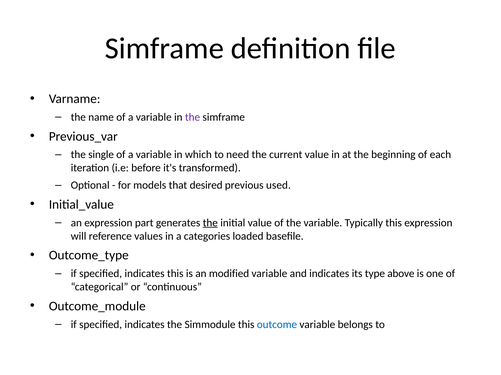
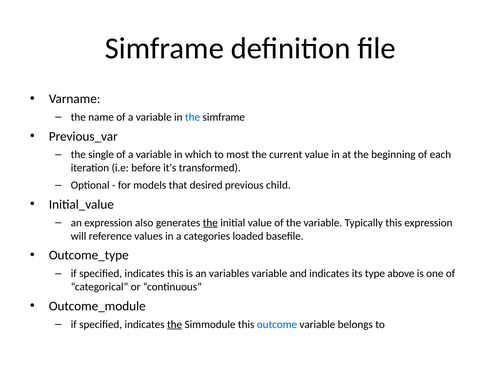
the at (193, 117) colour: purple -> blue
need: need -> most
used: used -> child
part: part -> also
modified: modified -> variables
the at (175, 325) underline: none -> present
